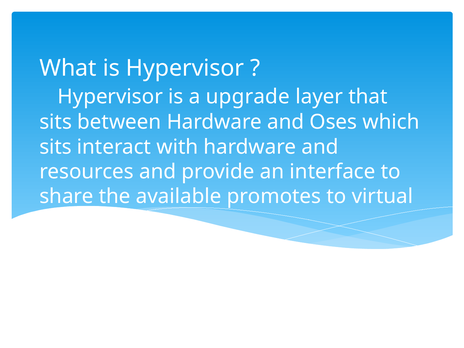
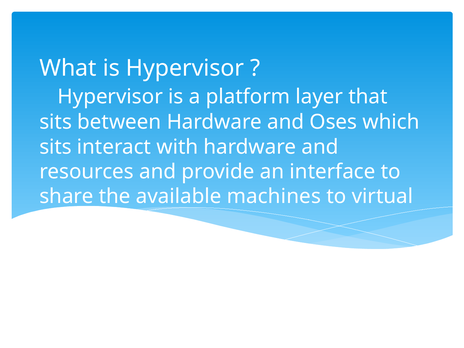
upgrade: upgrade -> platform
promotes: promotes -> machines
